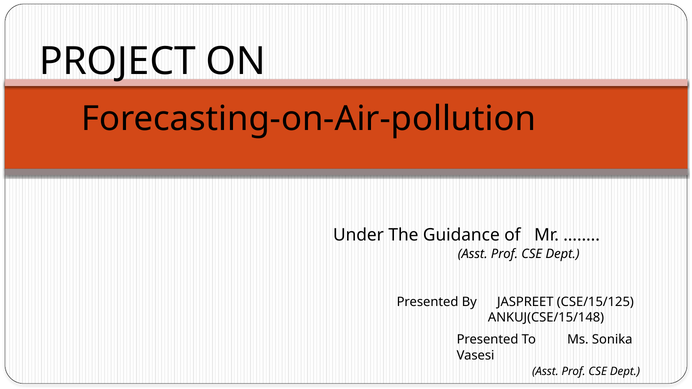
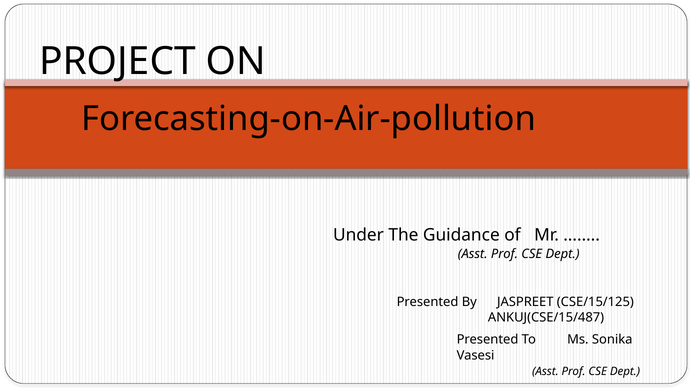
ANKUJ(CSE/15/148: ANKUJ(CSE/15/148 -> ANKUJ(CSE/15/487
